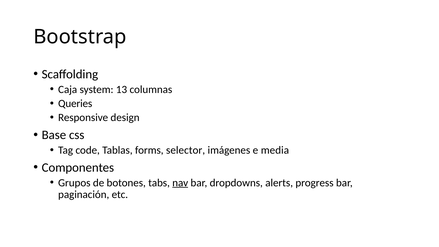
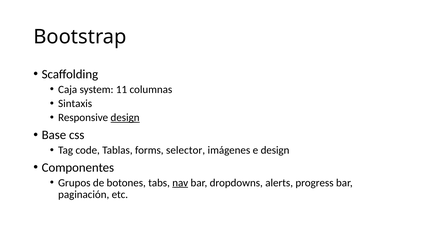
13: 13 -> 11
Queries: Queries -> Sintaxis
design at (125, 118) underline: none -> present
e media: media -> design
